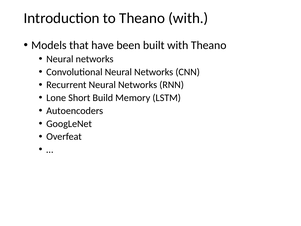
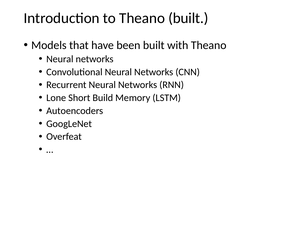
Theano with: with -> built
